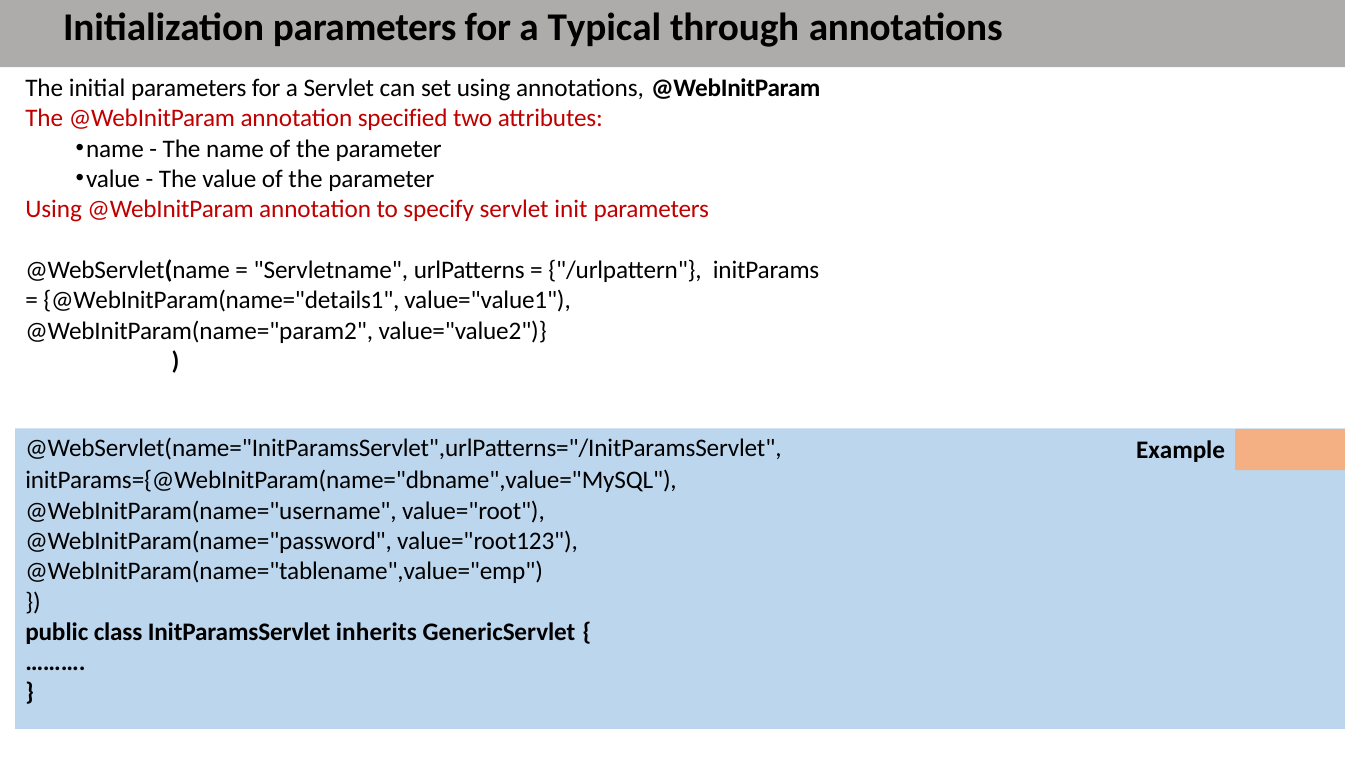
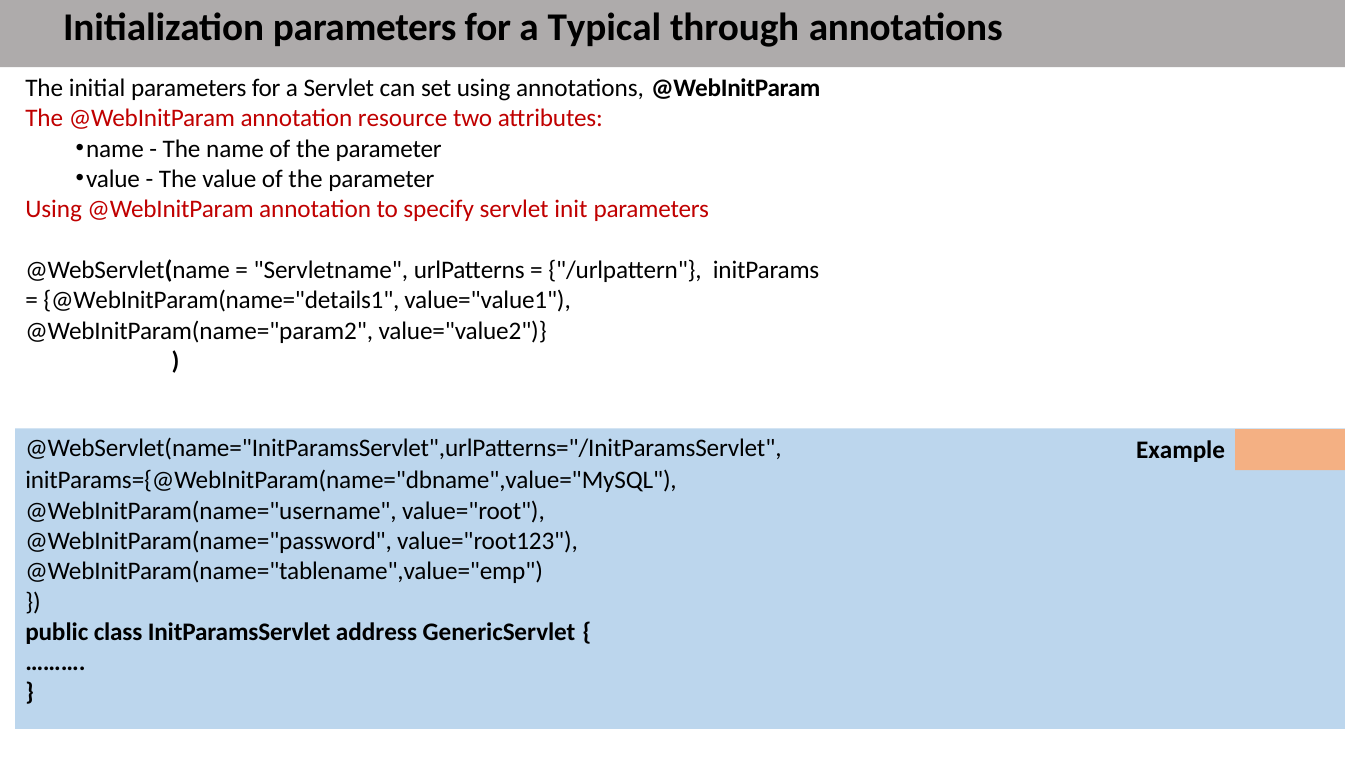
specified: specified -> resource
inherits: inherits -> address
